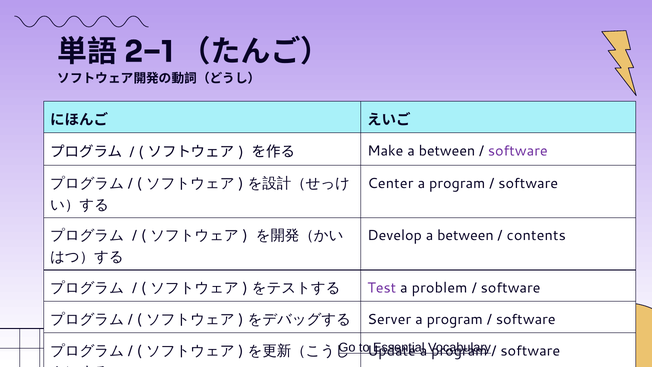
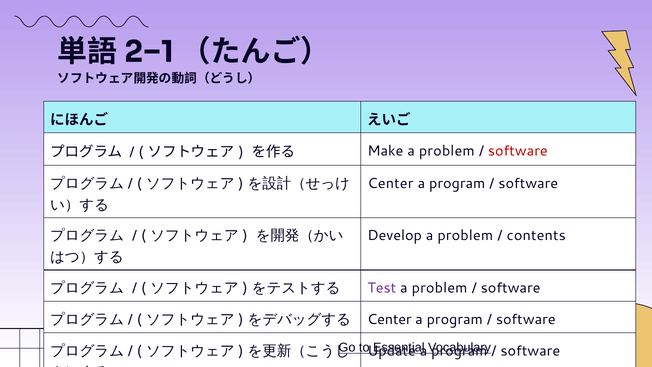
Make a between: between -> problem
software at (518, 151) colour: purple -> red
Develop a between: between -> problem
Server at (389, 319): Server -> Center
